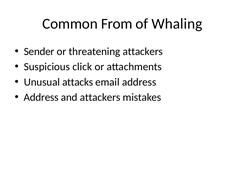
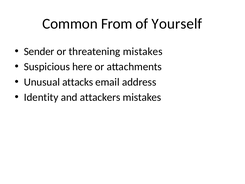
Whaling: Whaling -> Yourself
threatening attackers: attackers -> mistakes
click: click -> here
Address at (41, 97): Address -> Identity
